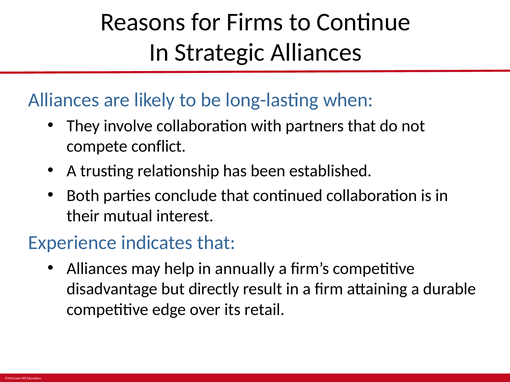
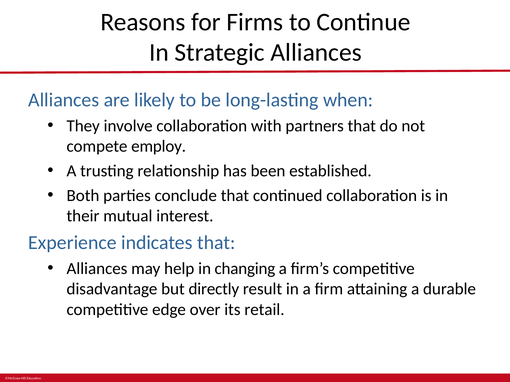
conflict: conflict -> employ
annually: annually -> changing
